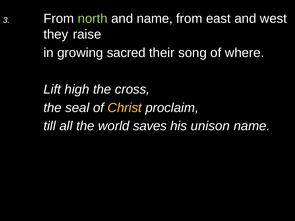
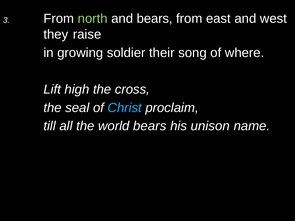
and name: name -> bears
sacred: sacred -> soldier
Christ colour: yellow -> light blue
world saves: saves -> bears
